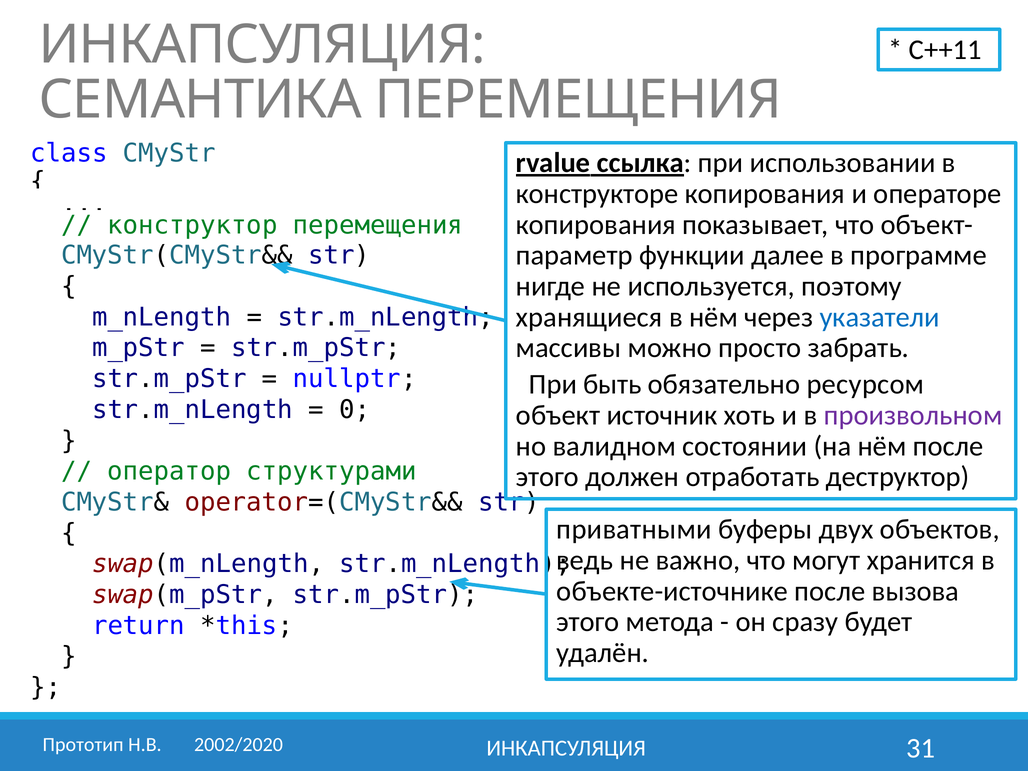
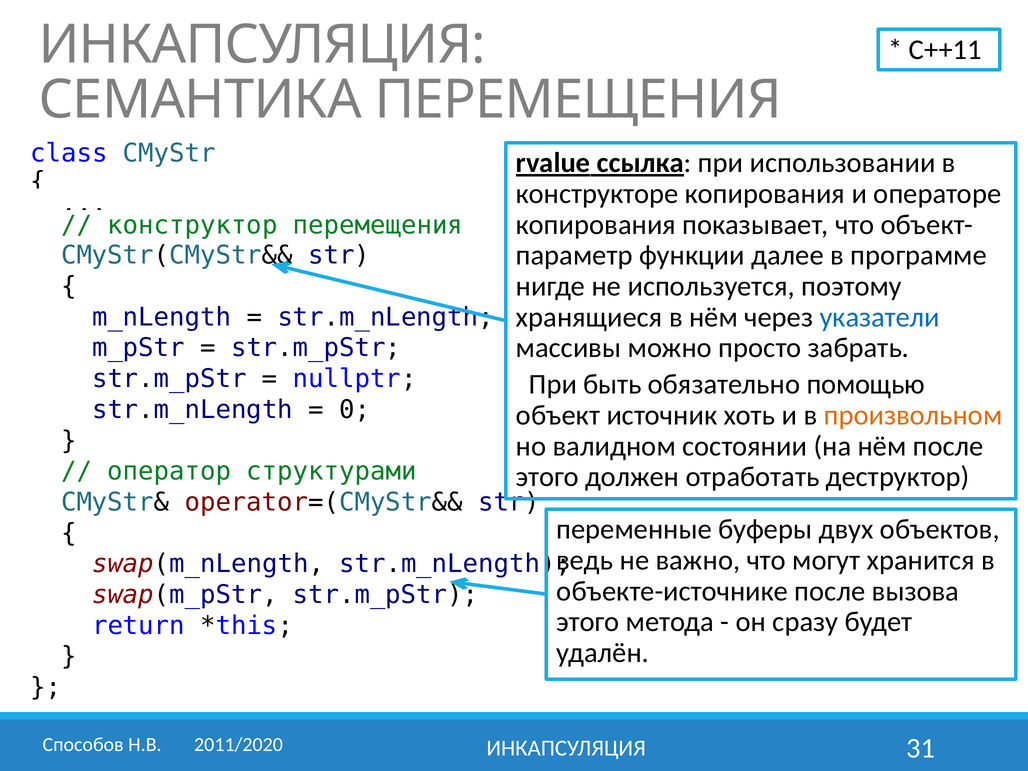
ресурсом: ресурсом -> помощью
произвольном colour: purple -> orange
приватными: приватными -> переменные
Прототип: Прототип -> Способов
2002/2020: 2002/2020 -> 2011/2020
